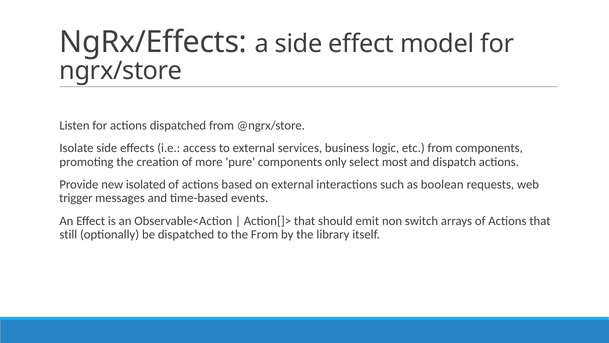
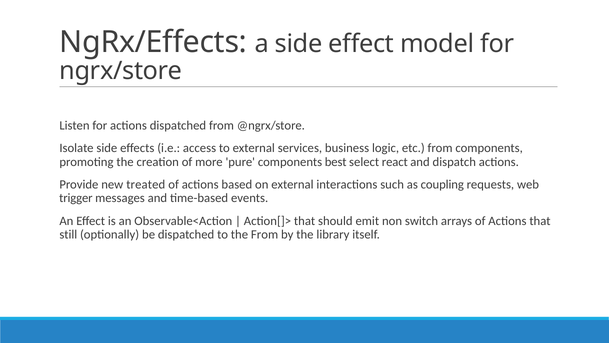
only: only -> best
most: most -> react
isolated: isolated -> treated
boolean: boolean -> coupling
